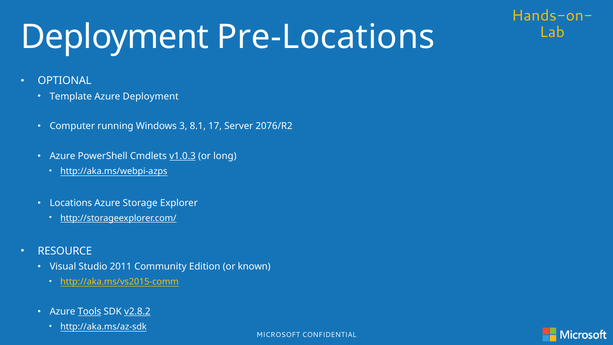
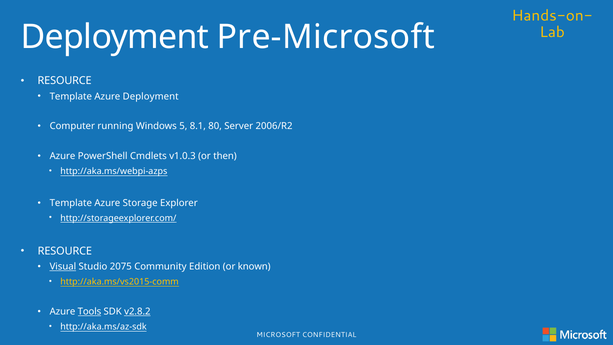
Pre-Locations: Pre-Locations -> Pre-Microsoft
OPTIONAL at (65, 81): OPTIONAL -> RESOURCE
3: 3 -> 5
17: 17 -> 80
2076/R2: 2076/R2 -> 2006/R2
v1.0.3 underline: present -> none
long: long -> then
Locations at (71, 203): Locations -> Template
Visual underline: none -> present
2011: 2011 -> 2075
